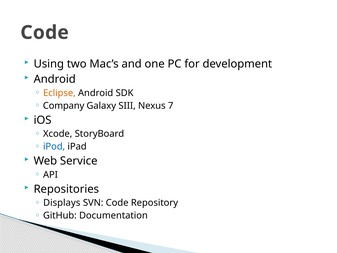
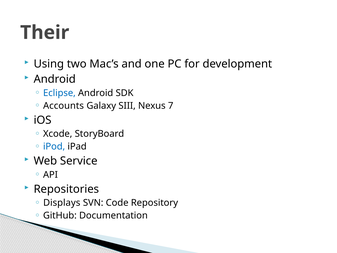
Code at (45, 33): Code -> Their
Eclipse colour: orange -> blue
Company: Company -> Accounts
